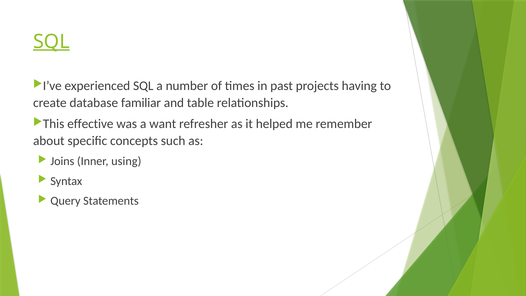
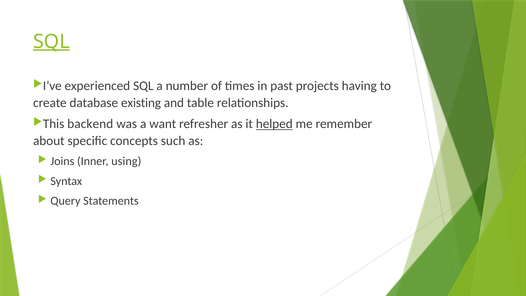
familiar: familiar -> existing
effective: effective -> backend
helped underline: none -> present
